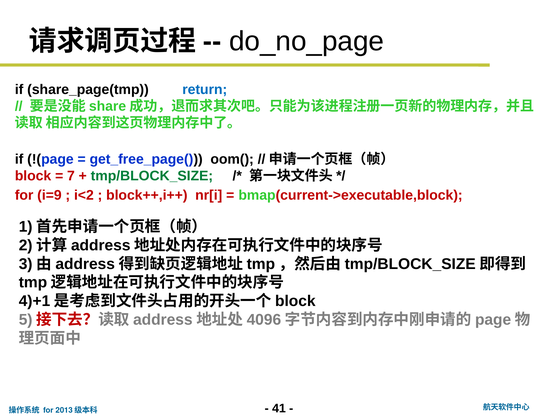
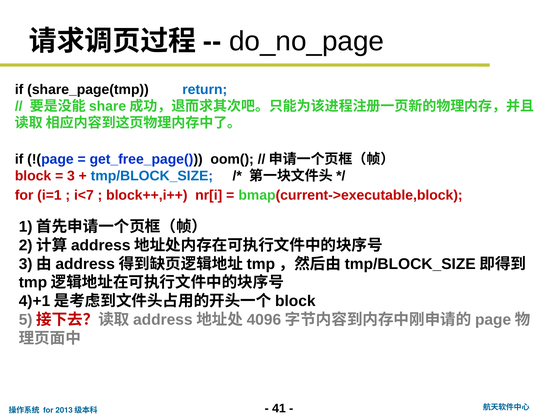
7: 7 -> 3
tmp/BLOCK_SIZE colour: green -> blue
i=9: i=9 -> i=1
i<2: i<2 -> i<7
